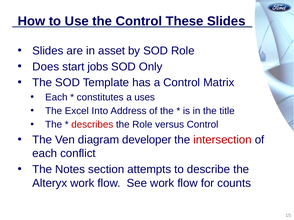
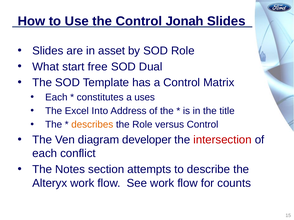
These: These -> Jonah
Does: Does -> What
jobs: jobs -> free
Only: Only -> Dual
describes colour: red -> orange
